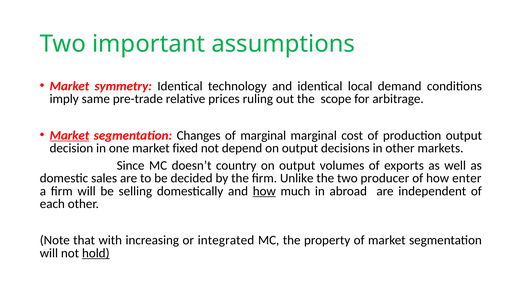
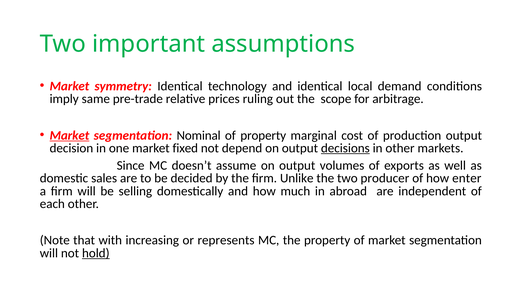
Changes: Changes -> Nominal
of marginal: marginal -> property
decisions underline: none -> present
country: country -> assume
how at (264, 191) underline: present -> none
integrated: integrated -> represents
